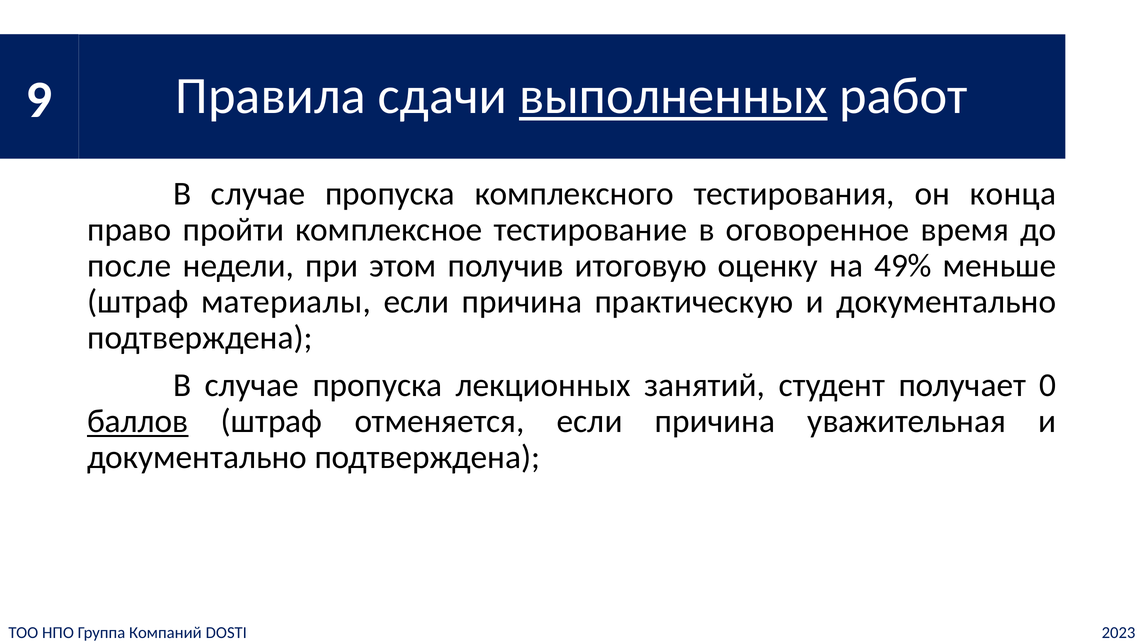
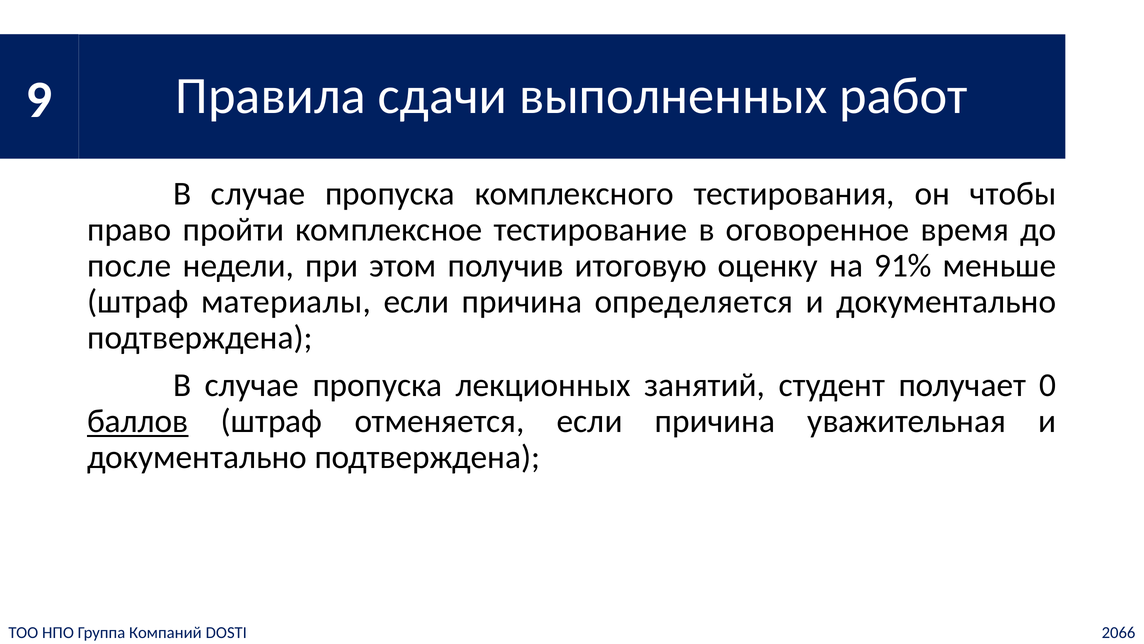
выполненных underline: present -> none
конца: конца -> чтобы
49%: 49% -> 91%
практическую: практическую -> определяется
2023: 2023 -> 2066
